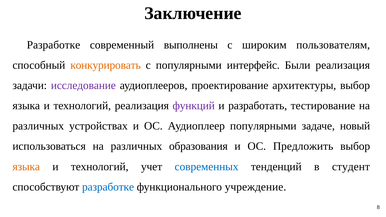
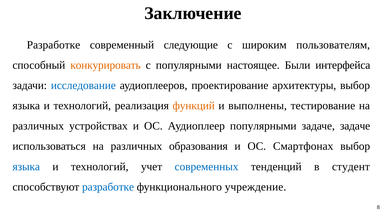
выполнены: выполнены -> следующие
интерфейс: интерфейс -> настоящее
Были реализация: реализация -> интерфейса
исследование colour: purple -> blue
функций colour: purple -> orange
разработать: разработать -> выполнены
задаче новый: новый -> задаче
Предложить: Предложить -> Смартфонах
языка at (26, 167) colour: orange -> blue
